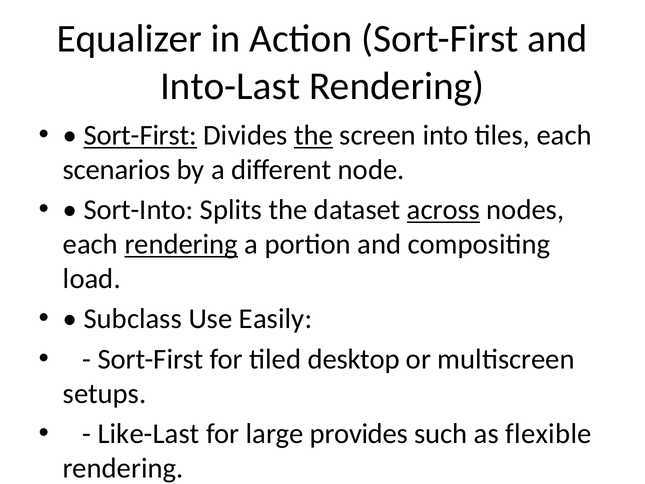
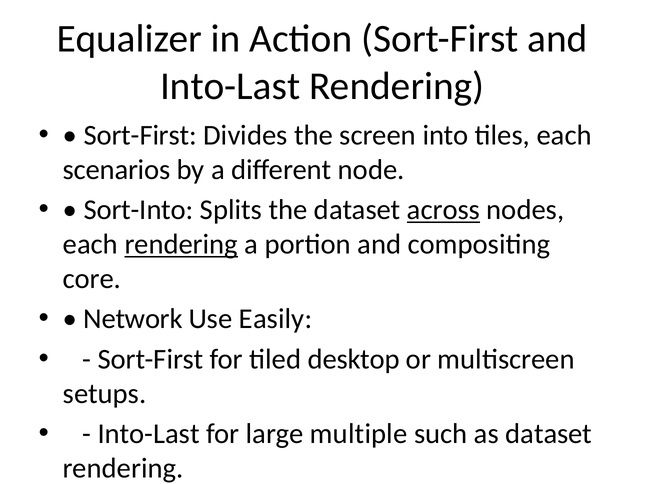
Sort-First at (140, 135) underline: present -> none
the at (314, 135) underline: present -> none
load: load -> core
Subclass: Subclass -> Network
Like-Last at (149, 434): Like-Last -> Into-Last
provides: provides -> multiple
as flexible: flexible -> dataset
